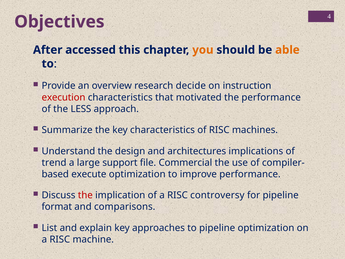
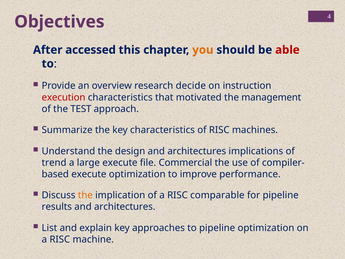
able colour: orange -> red
the performance: performance -> management
LESS: LESS -> TEST
large support: support -> execute
the at (85, 195) colour: red -> orange
controversy: controversy -> comparable
format: format -> results
comparisons at (125, 207): comparisons -> architectures
